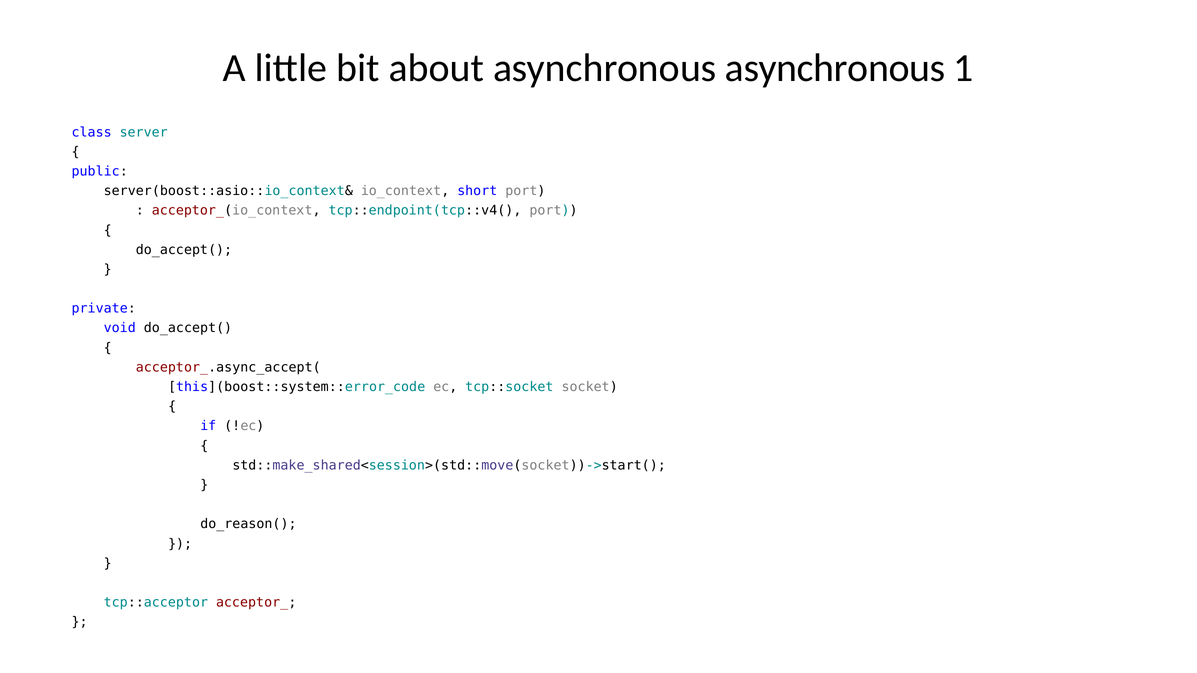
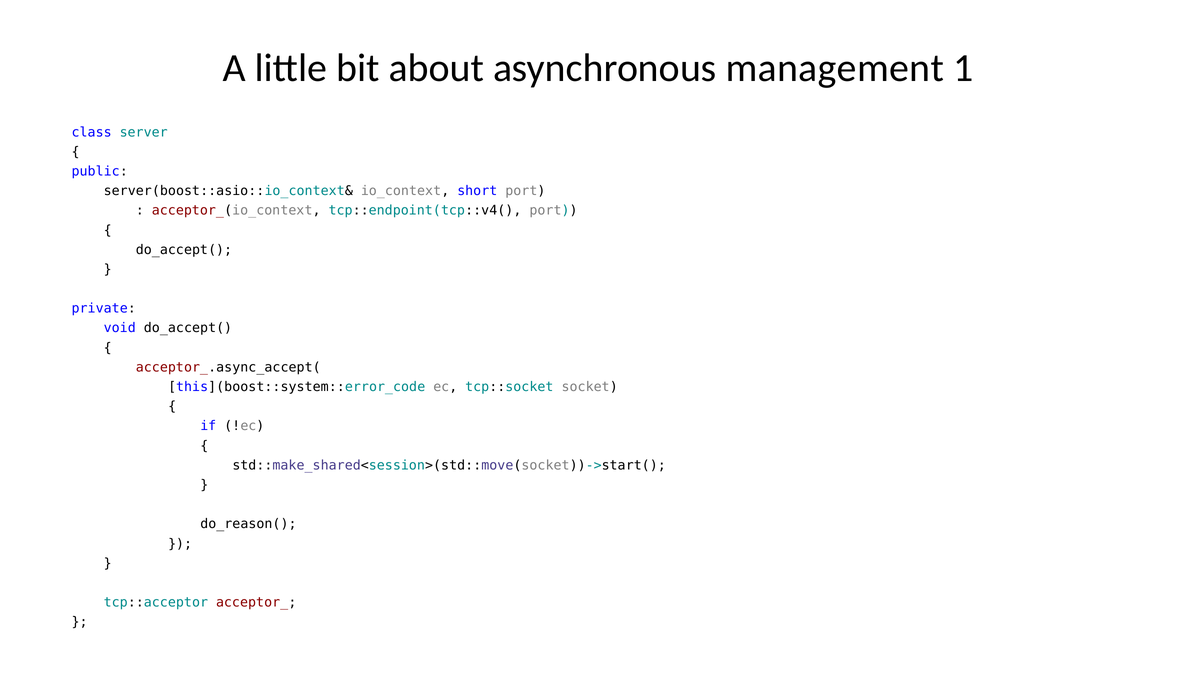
asynchronous asynchronous: asynchronous -> management
